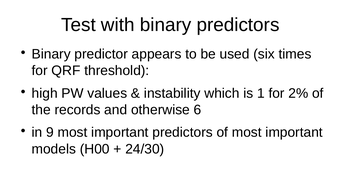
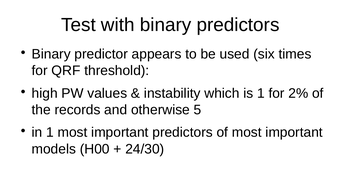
6: 6 -> 5
in 9: 9 -> 1
